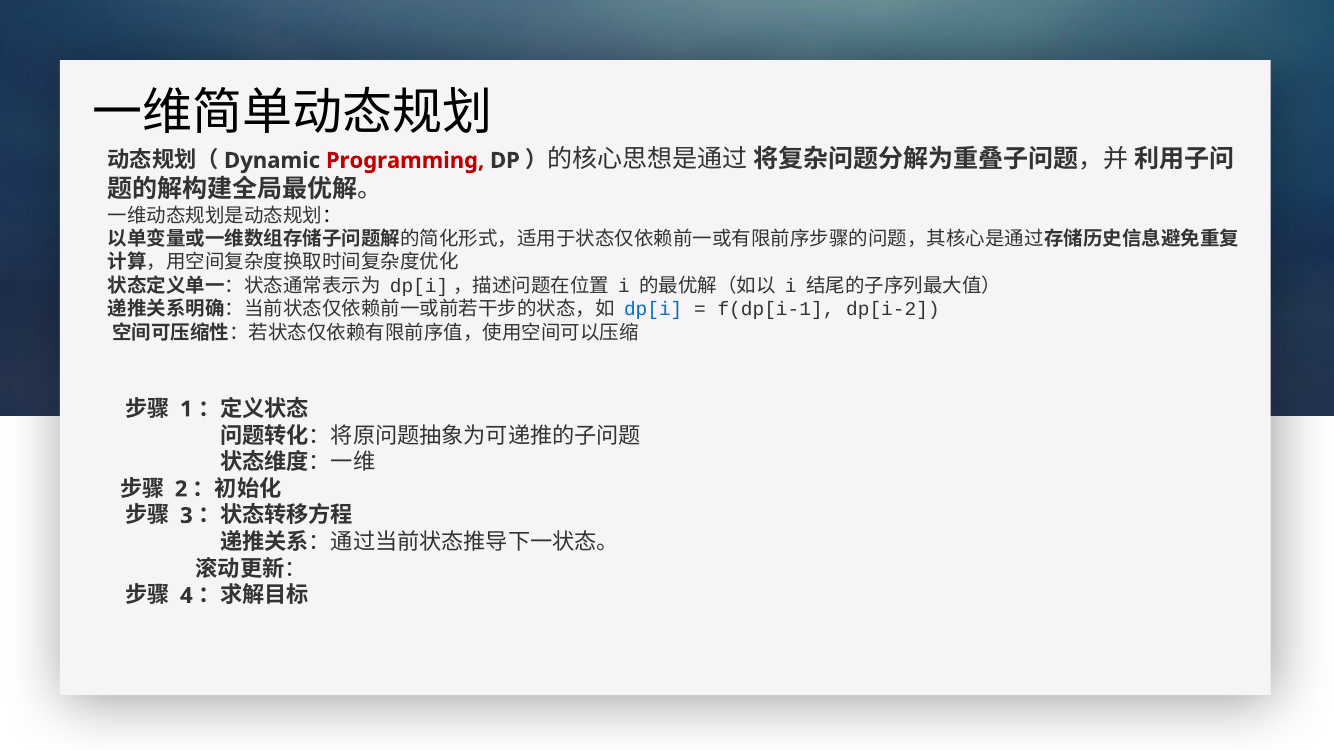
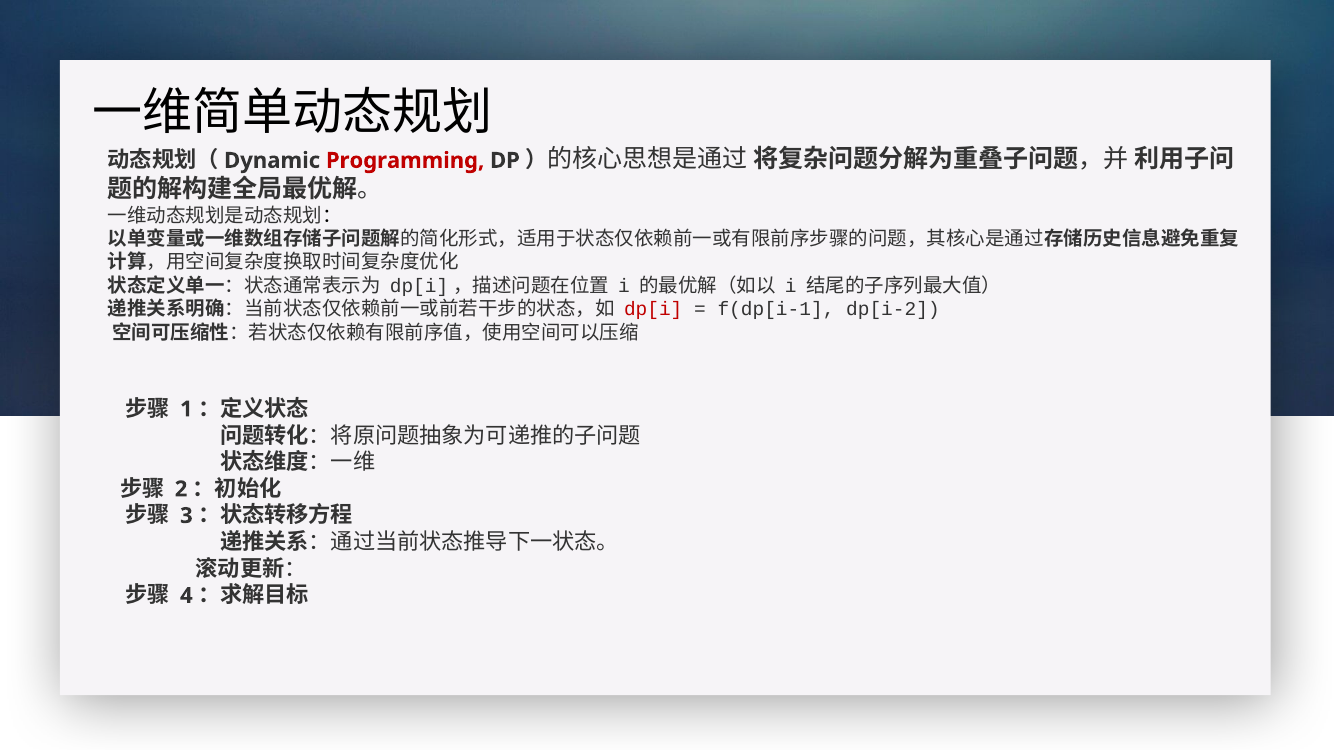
dp[i colour: blue -> red
